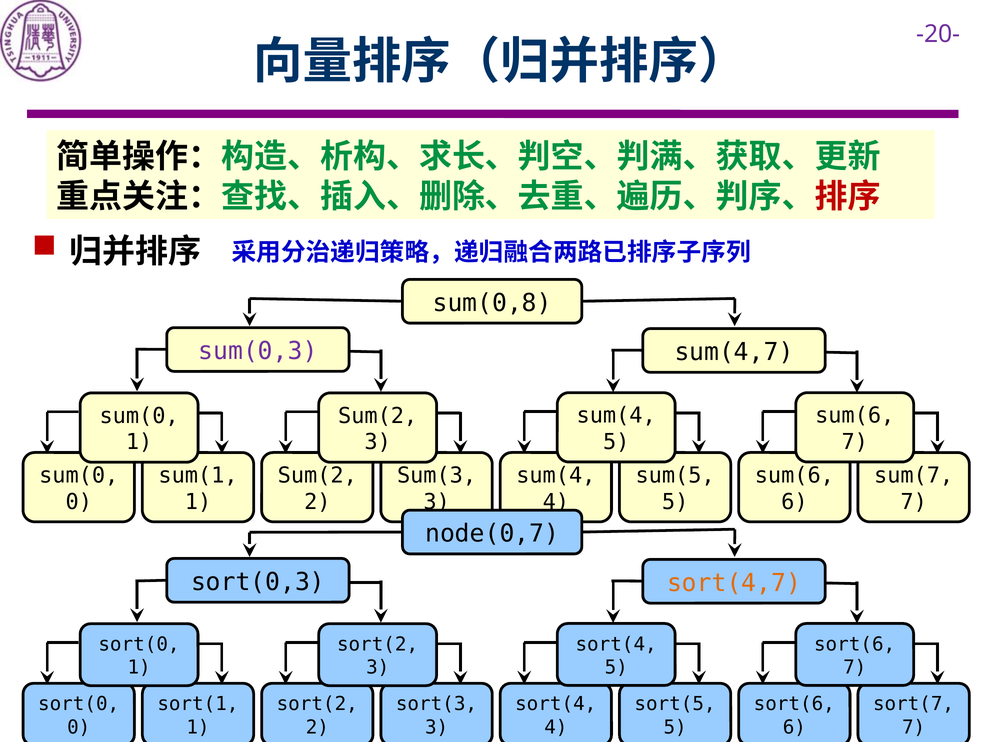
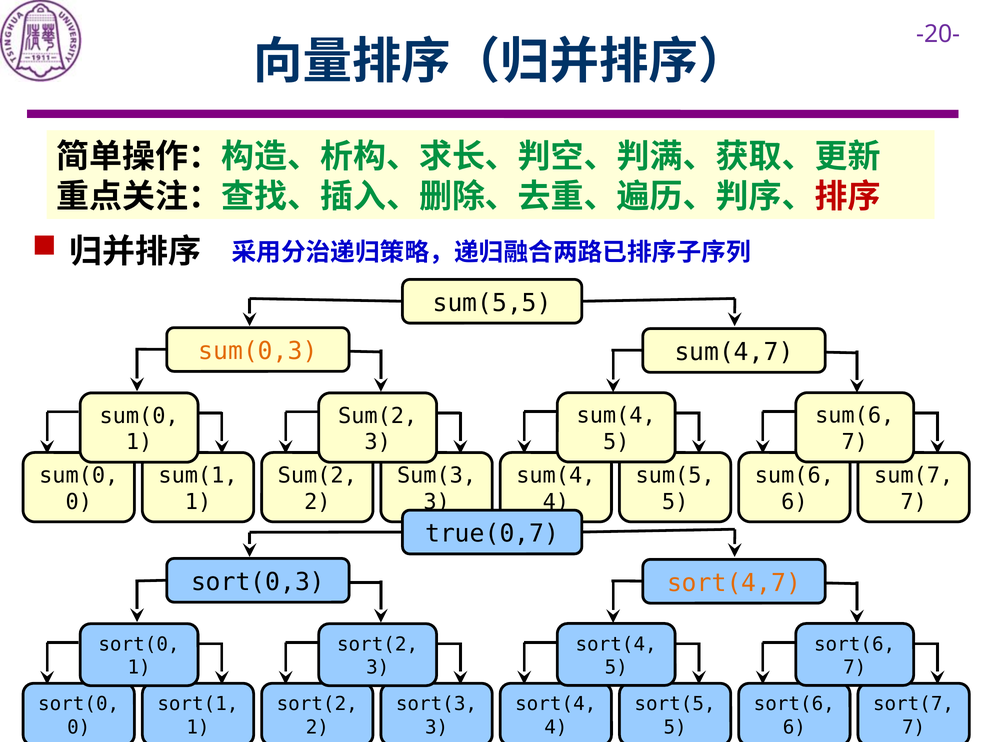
sum(0,8: sum(0,8 -> sum(5,5
sum(0,3 colour: purple -> orange
node(0,7: node(0,7 -> true(0,7
